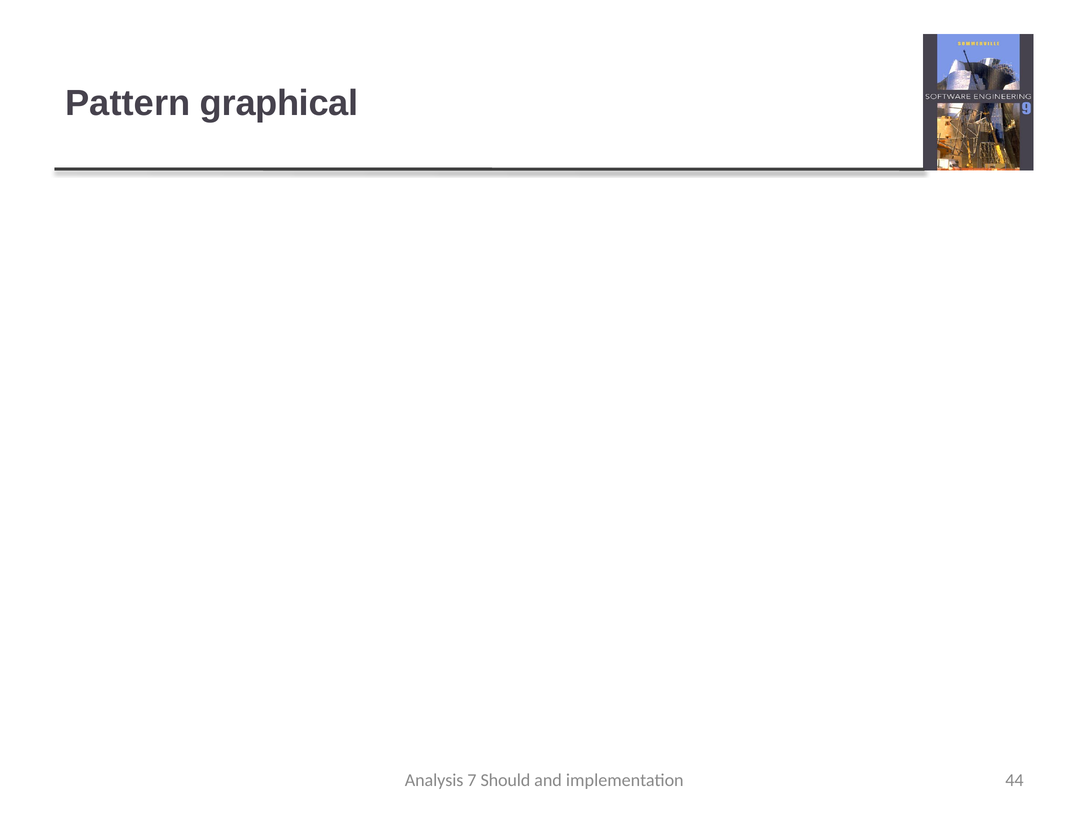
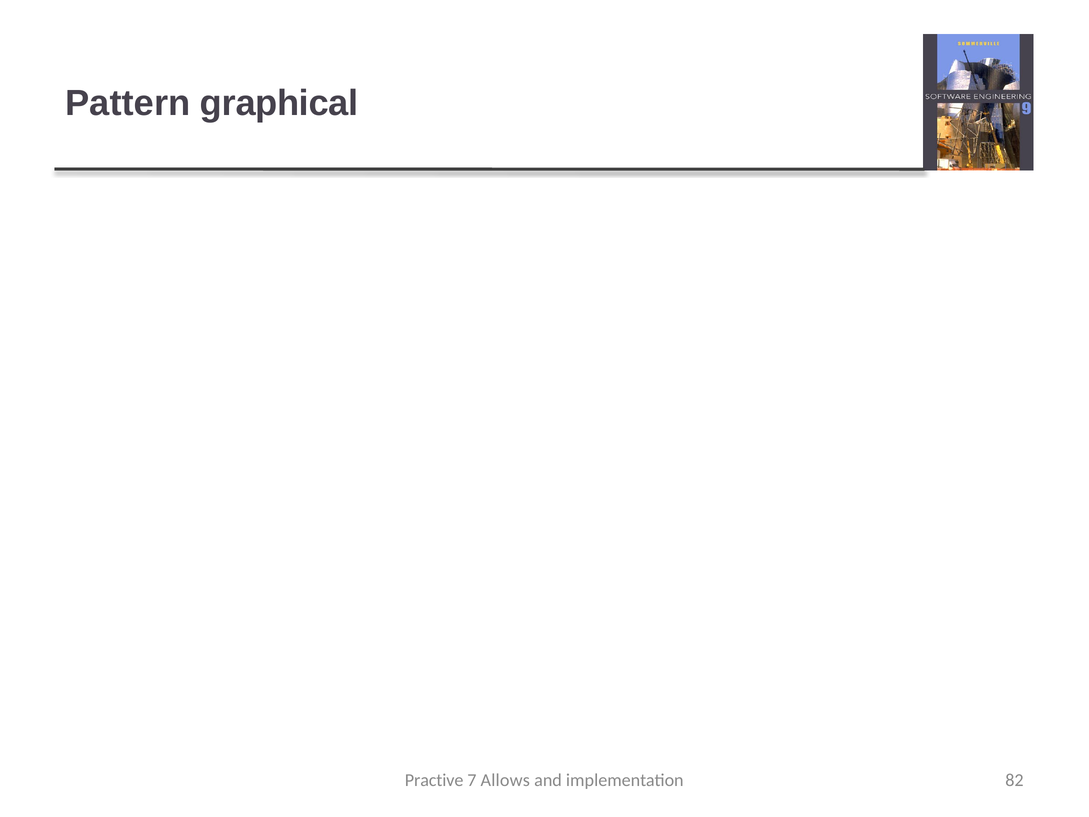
Analysis: Analysis -> Practive
Should: Should -> Allows
44: 44 -> 82
